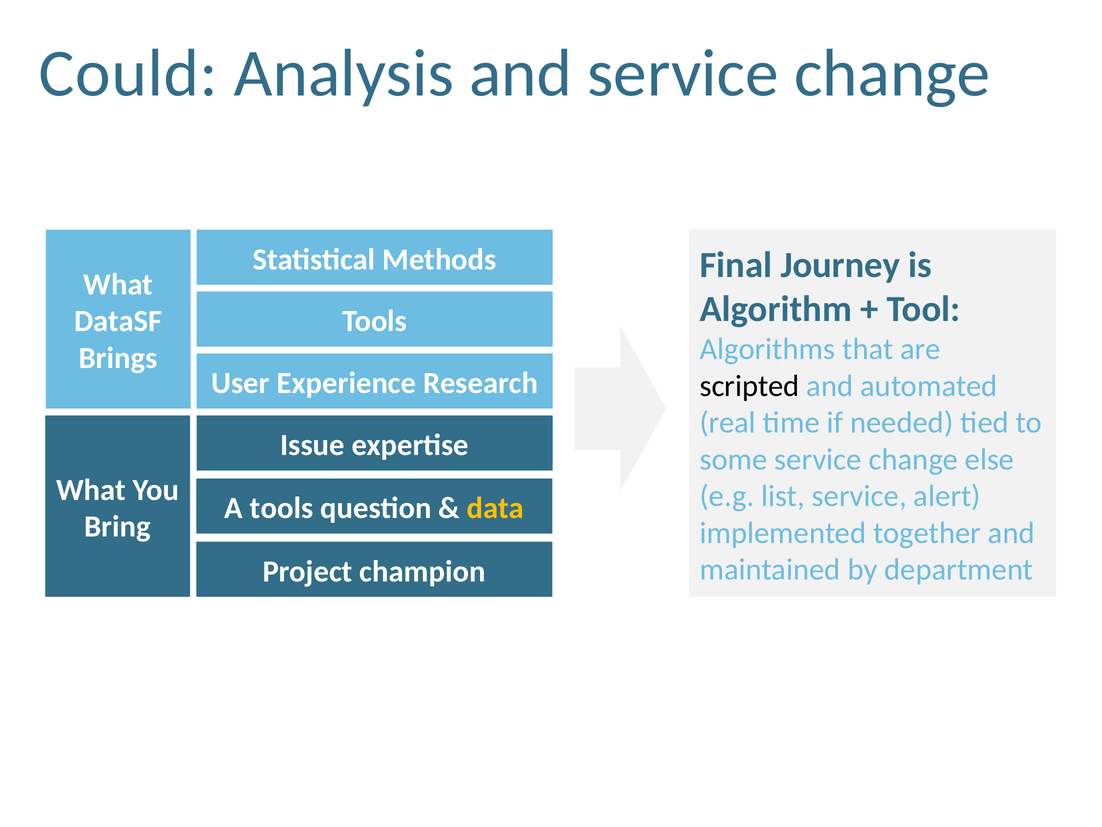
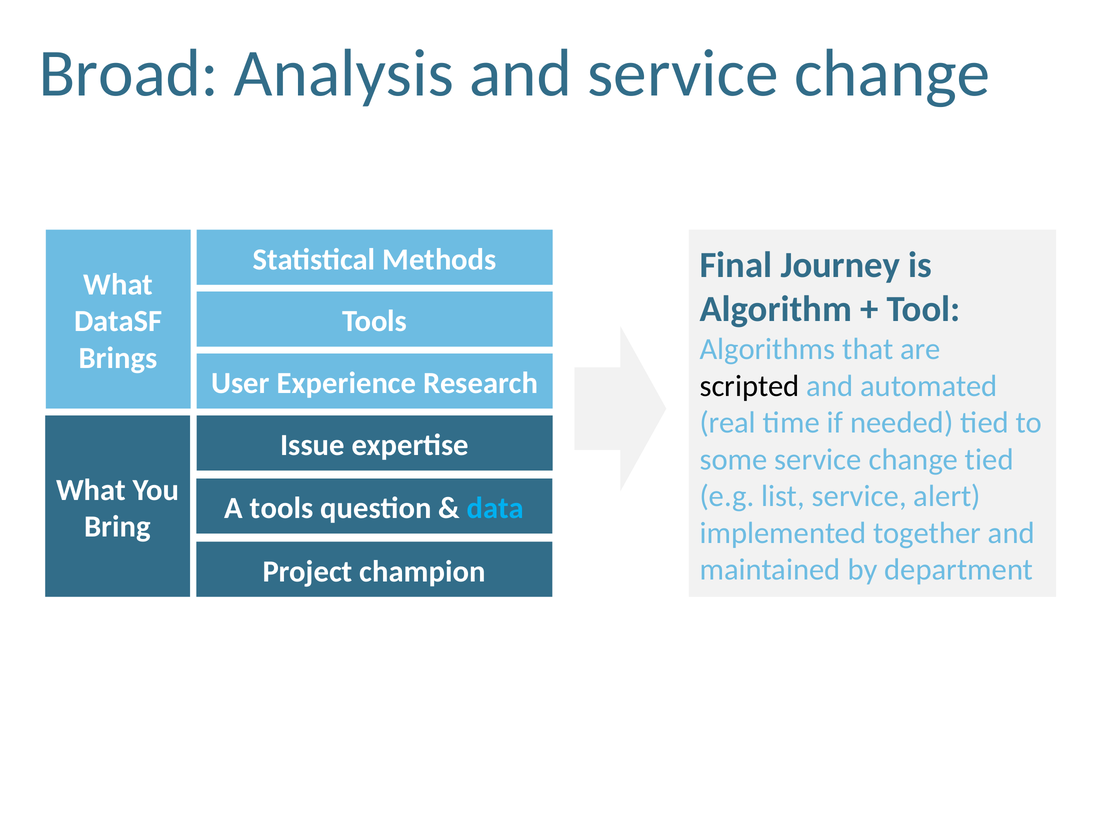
Could: Could -> Broad
change else: else -> tied
data colour: yellow -> light blue
